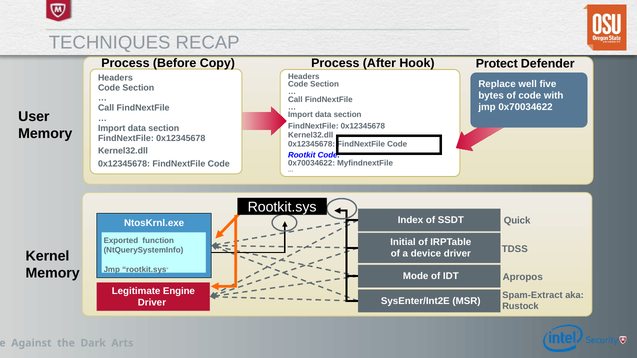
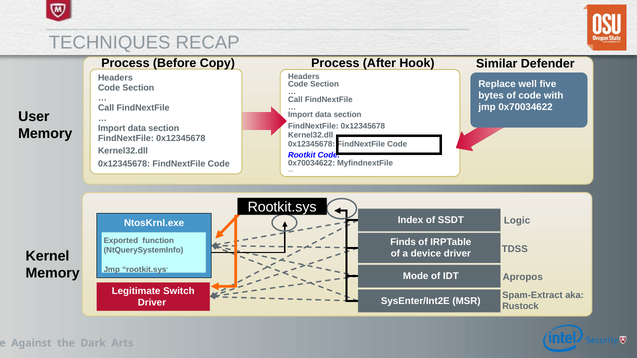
Protect: Protect -> Similar
Quick: Quick -> Logic
Initial: Initial -> Finds
Engine: Engine -> Switch
